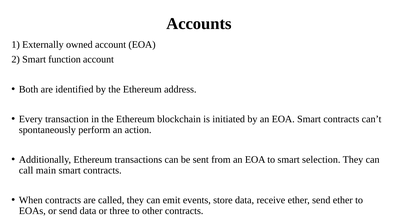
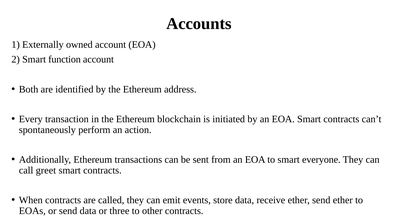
selection: selection -> everyone
main: main -> greet
